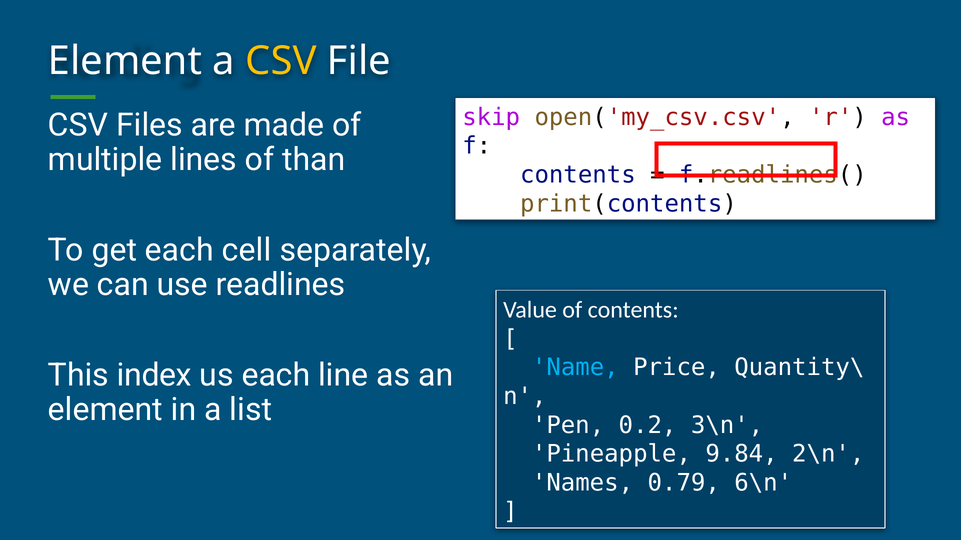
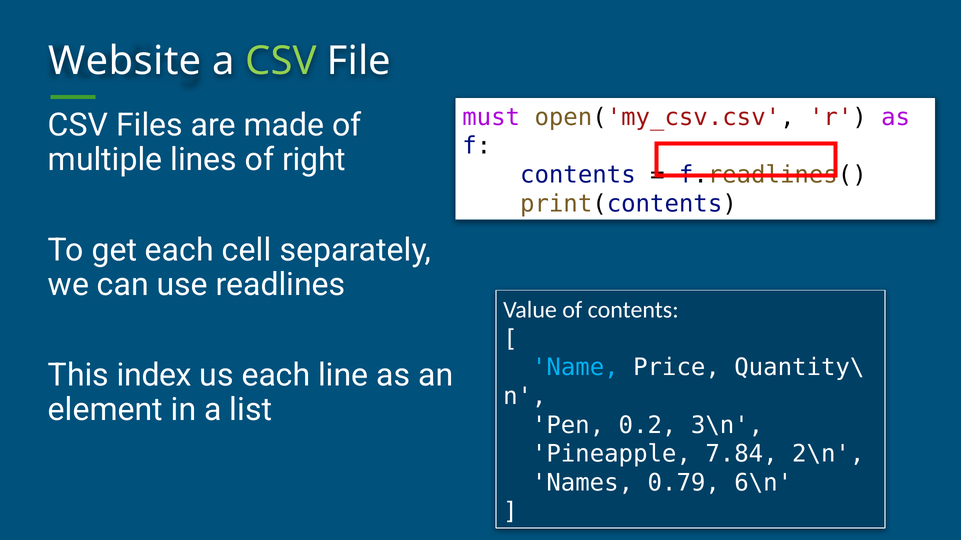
Element at (125, 61): Element -> Website
CSV at (281, 61) colour: yellow -> light green
skip: skip -> must
than: than -> right
9.84: 9.84 -> 7.84
